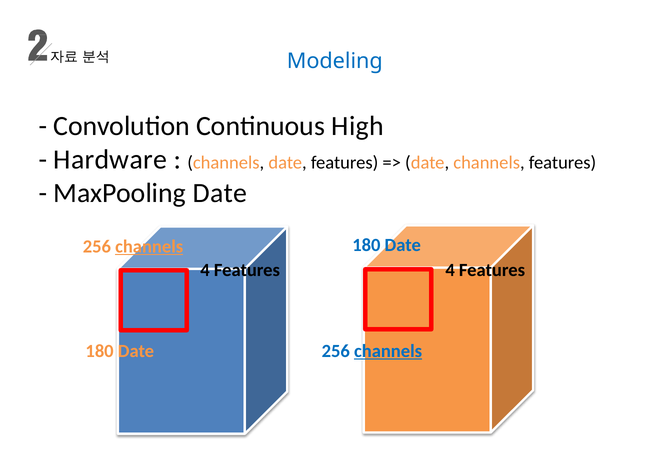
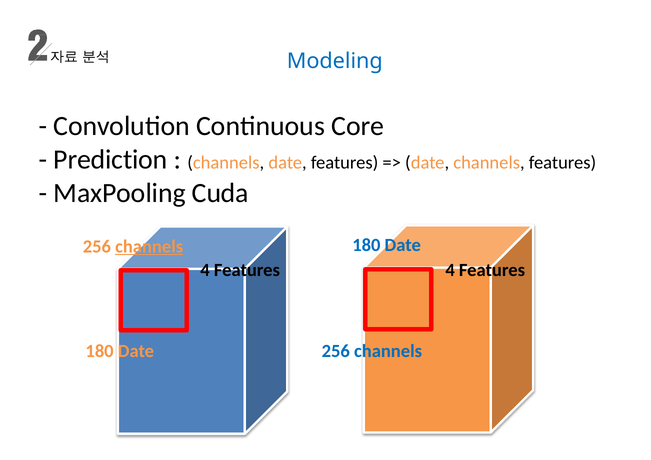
High: High -> Core
Hardware: Hardware -> Prediction
MaxPooling Date: Date -> Cuda
channels at (388, 351) underline: present -> none
